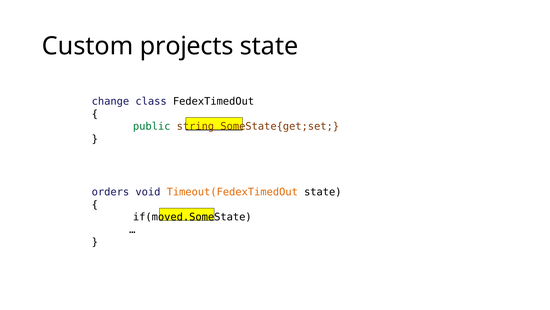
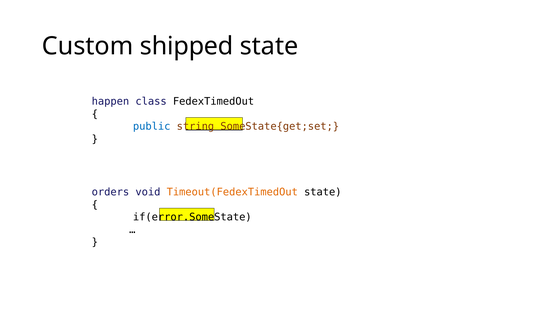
projects: projects -> shipped
change: change -> happen
public colour: green -> blue
if(moved.SomeState: if(moved.SomeState -> if(error.SomeState
